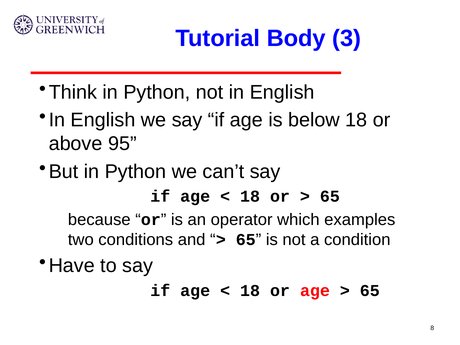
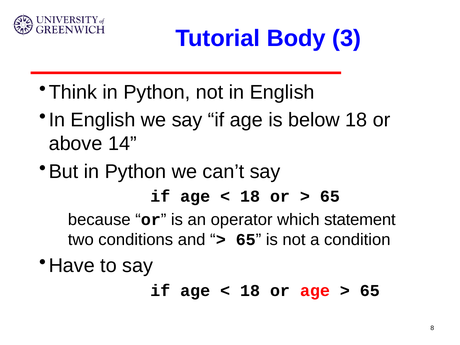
95: 95 -> 14
examples: examples -> statement
